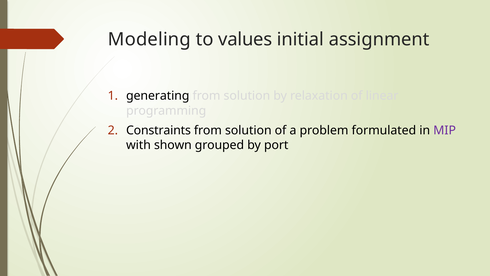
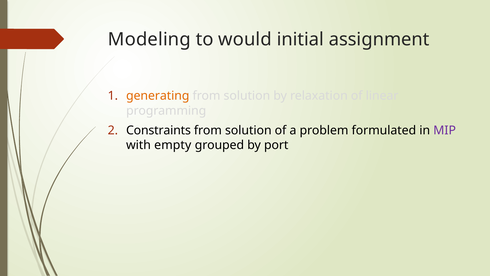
values: values -> would
generating colour: black -> orange
shown: shown -> empty
